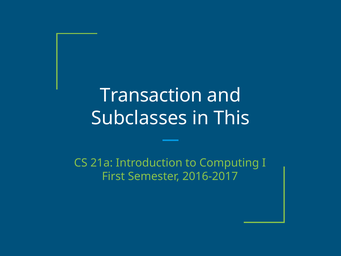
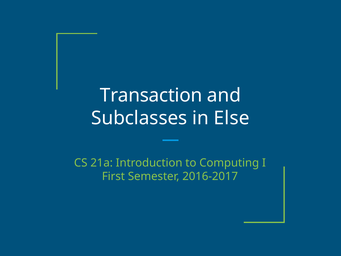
This: This -> Else
